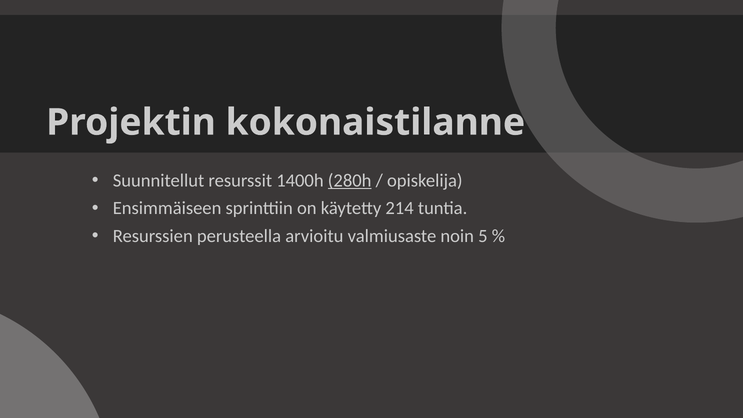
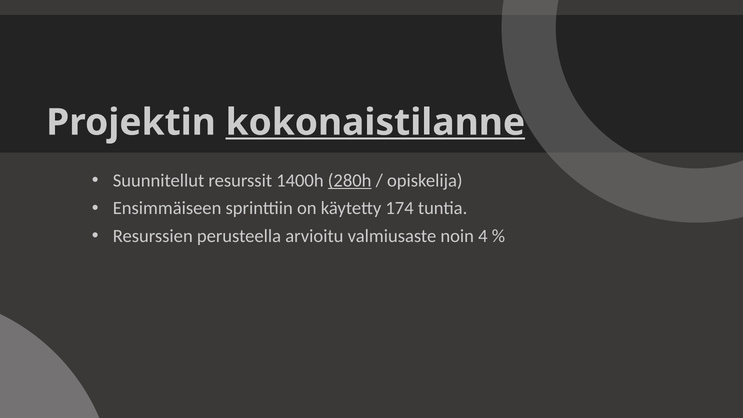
kokonaistilanne underline: none -> present
214: 214 -> 174
5: 5 -> 4
